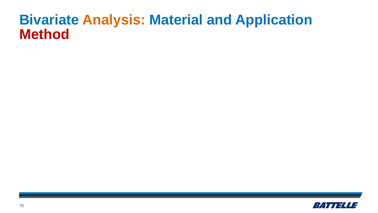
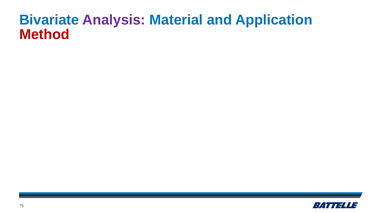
Analysis colour: orange -> purple
